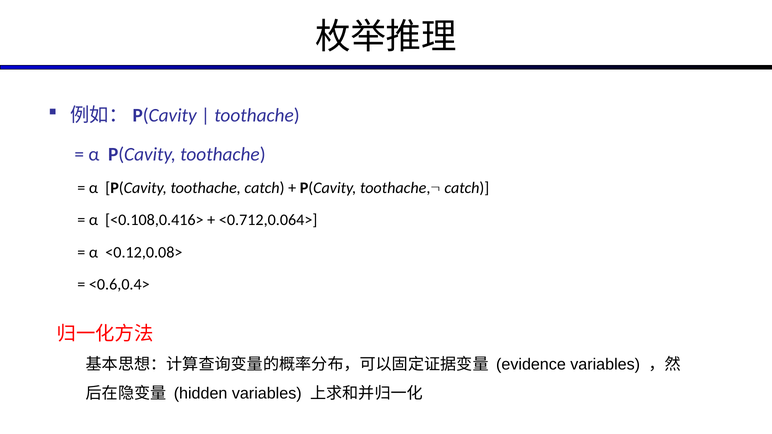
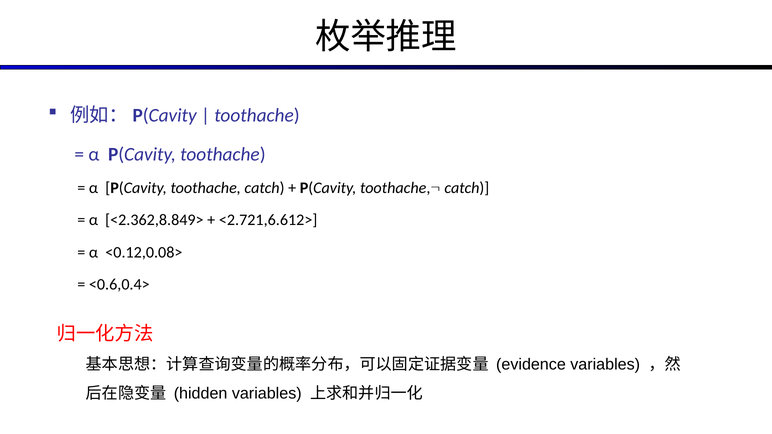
<0.108,0.416>: <0.108,0.416> -> <2.362,8.849>
<0.712,0.064>: <0.712,0.064> -> <2.721,6.612>
